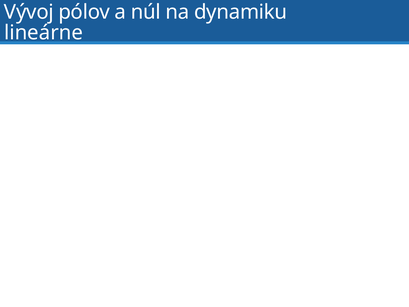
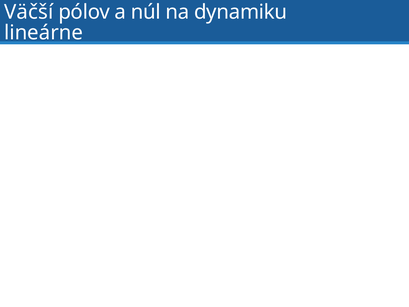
Vývoj: Vývoj -> Väčší
